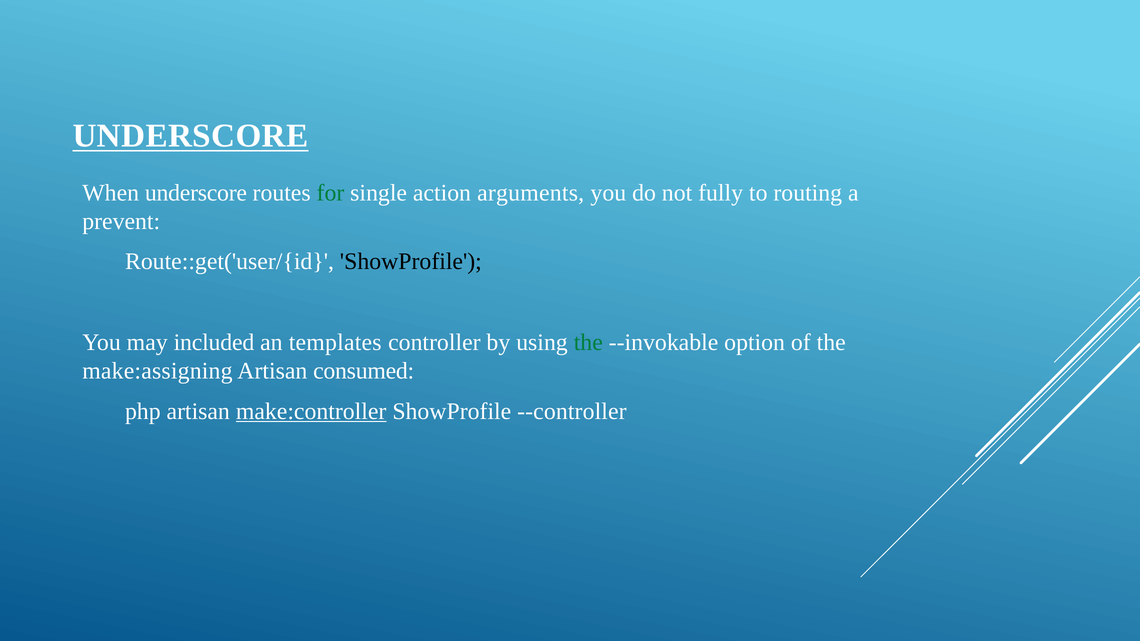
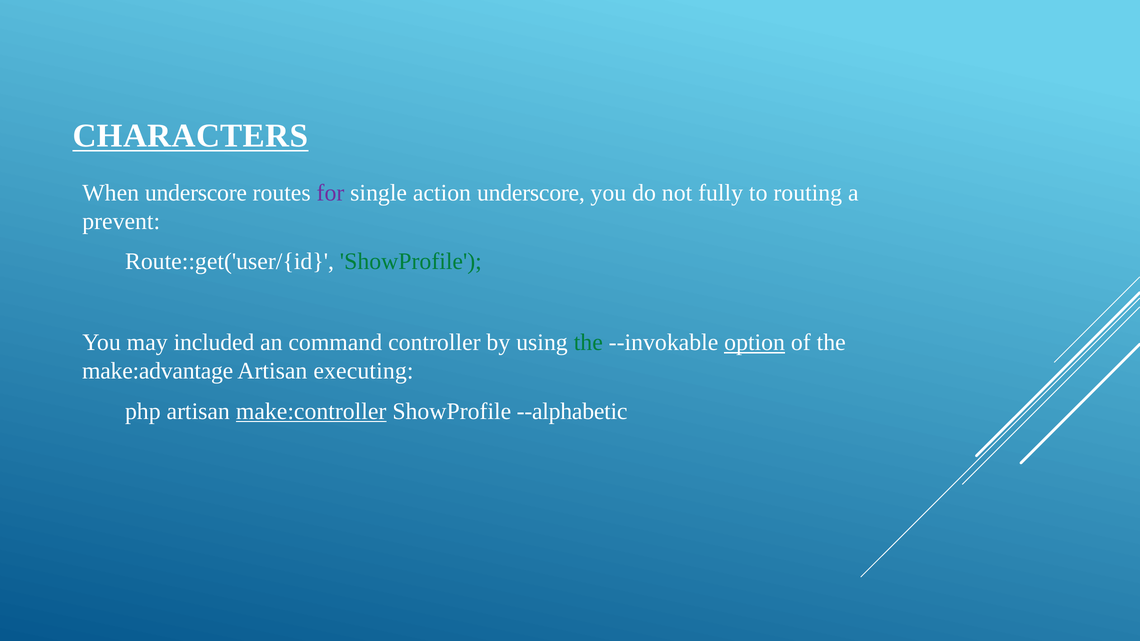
UNDERSCORE at (190, 136): UNDERSCORE -> CHARACTERS
for colour: green -> purple
action arguments: arguments -> underscore
ShowProfile at (411, 262) colour: black -> green
templates: templates -> command
option underline: none -> present
make:assigning: make:assigning -> make:advantage
consumed: consumed -> executing
--controller: --controller -> --alphabetic
